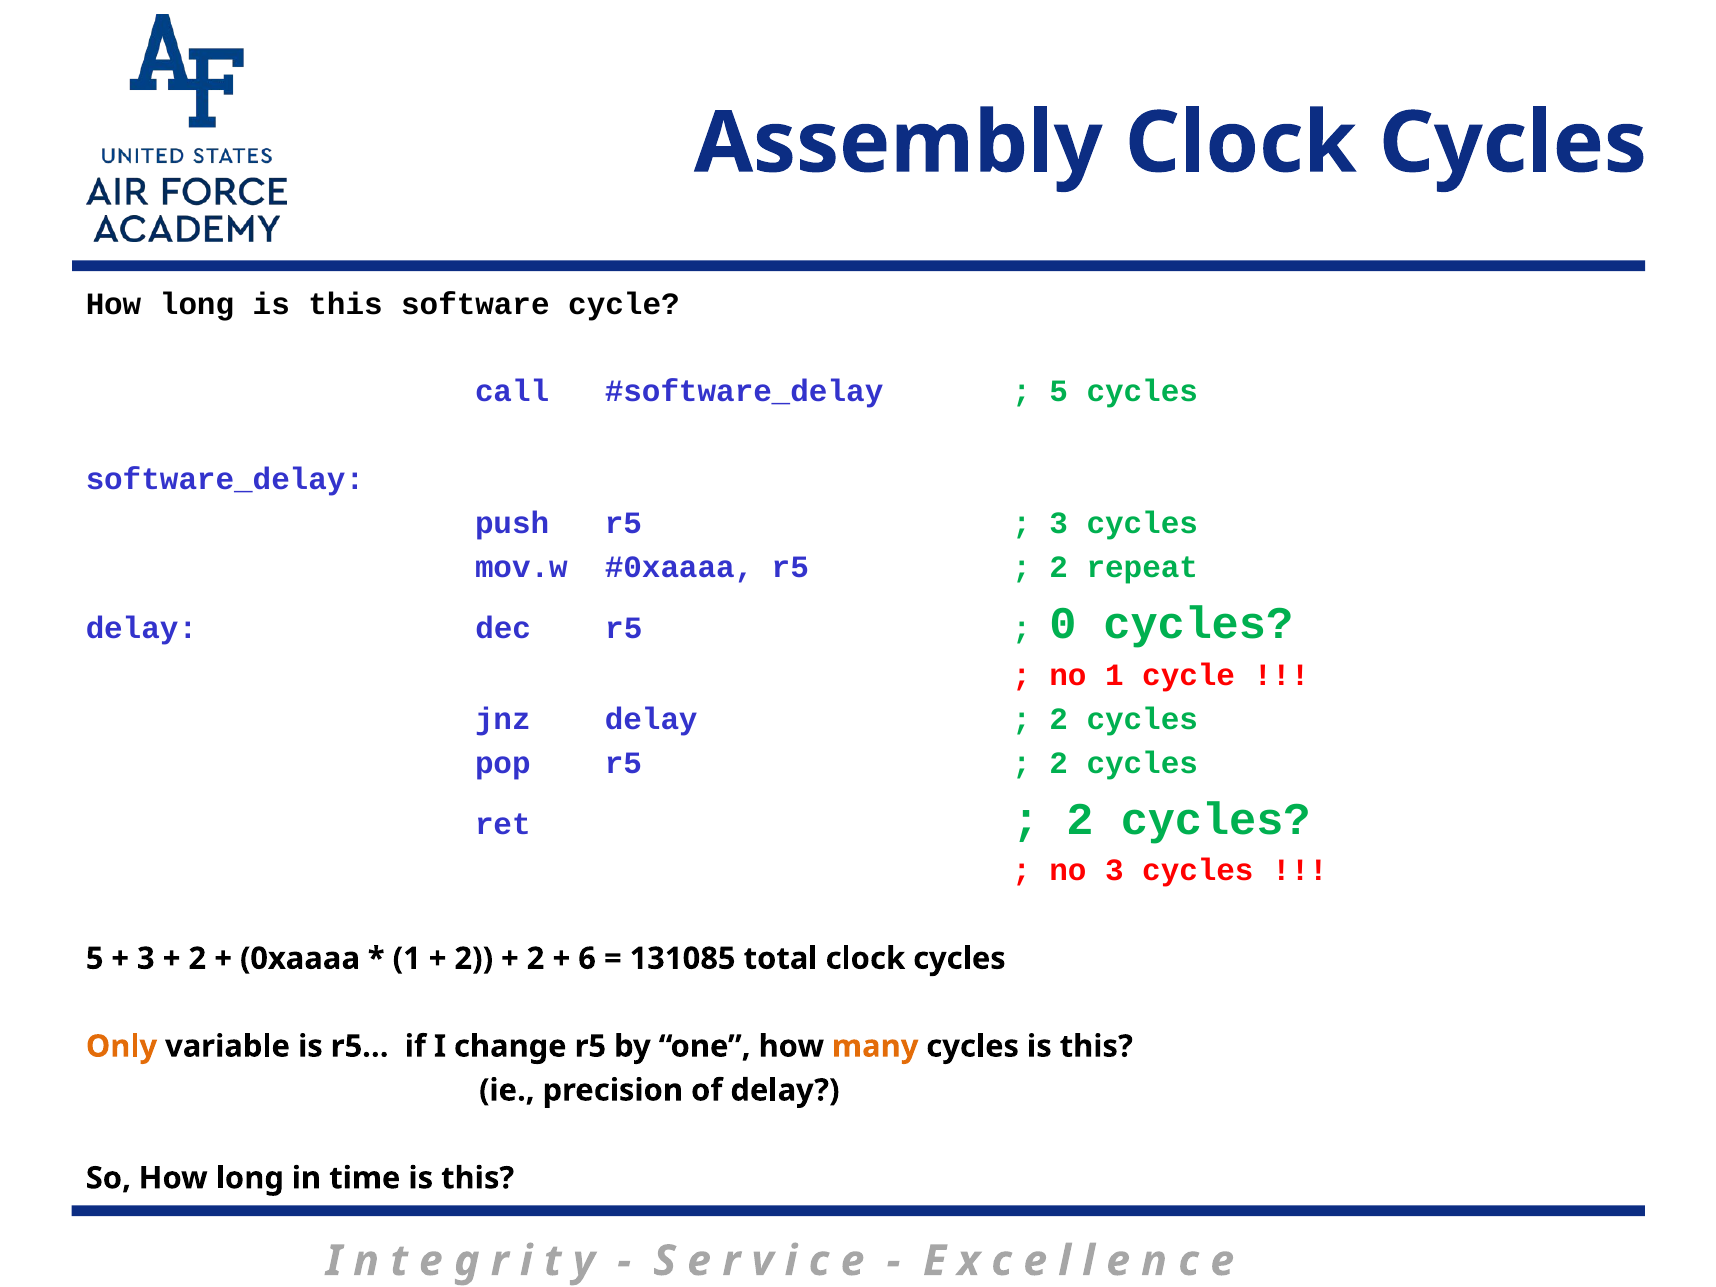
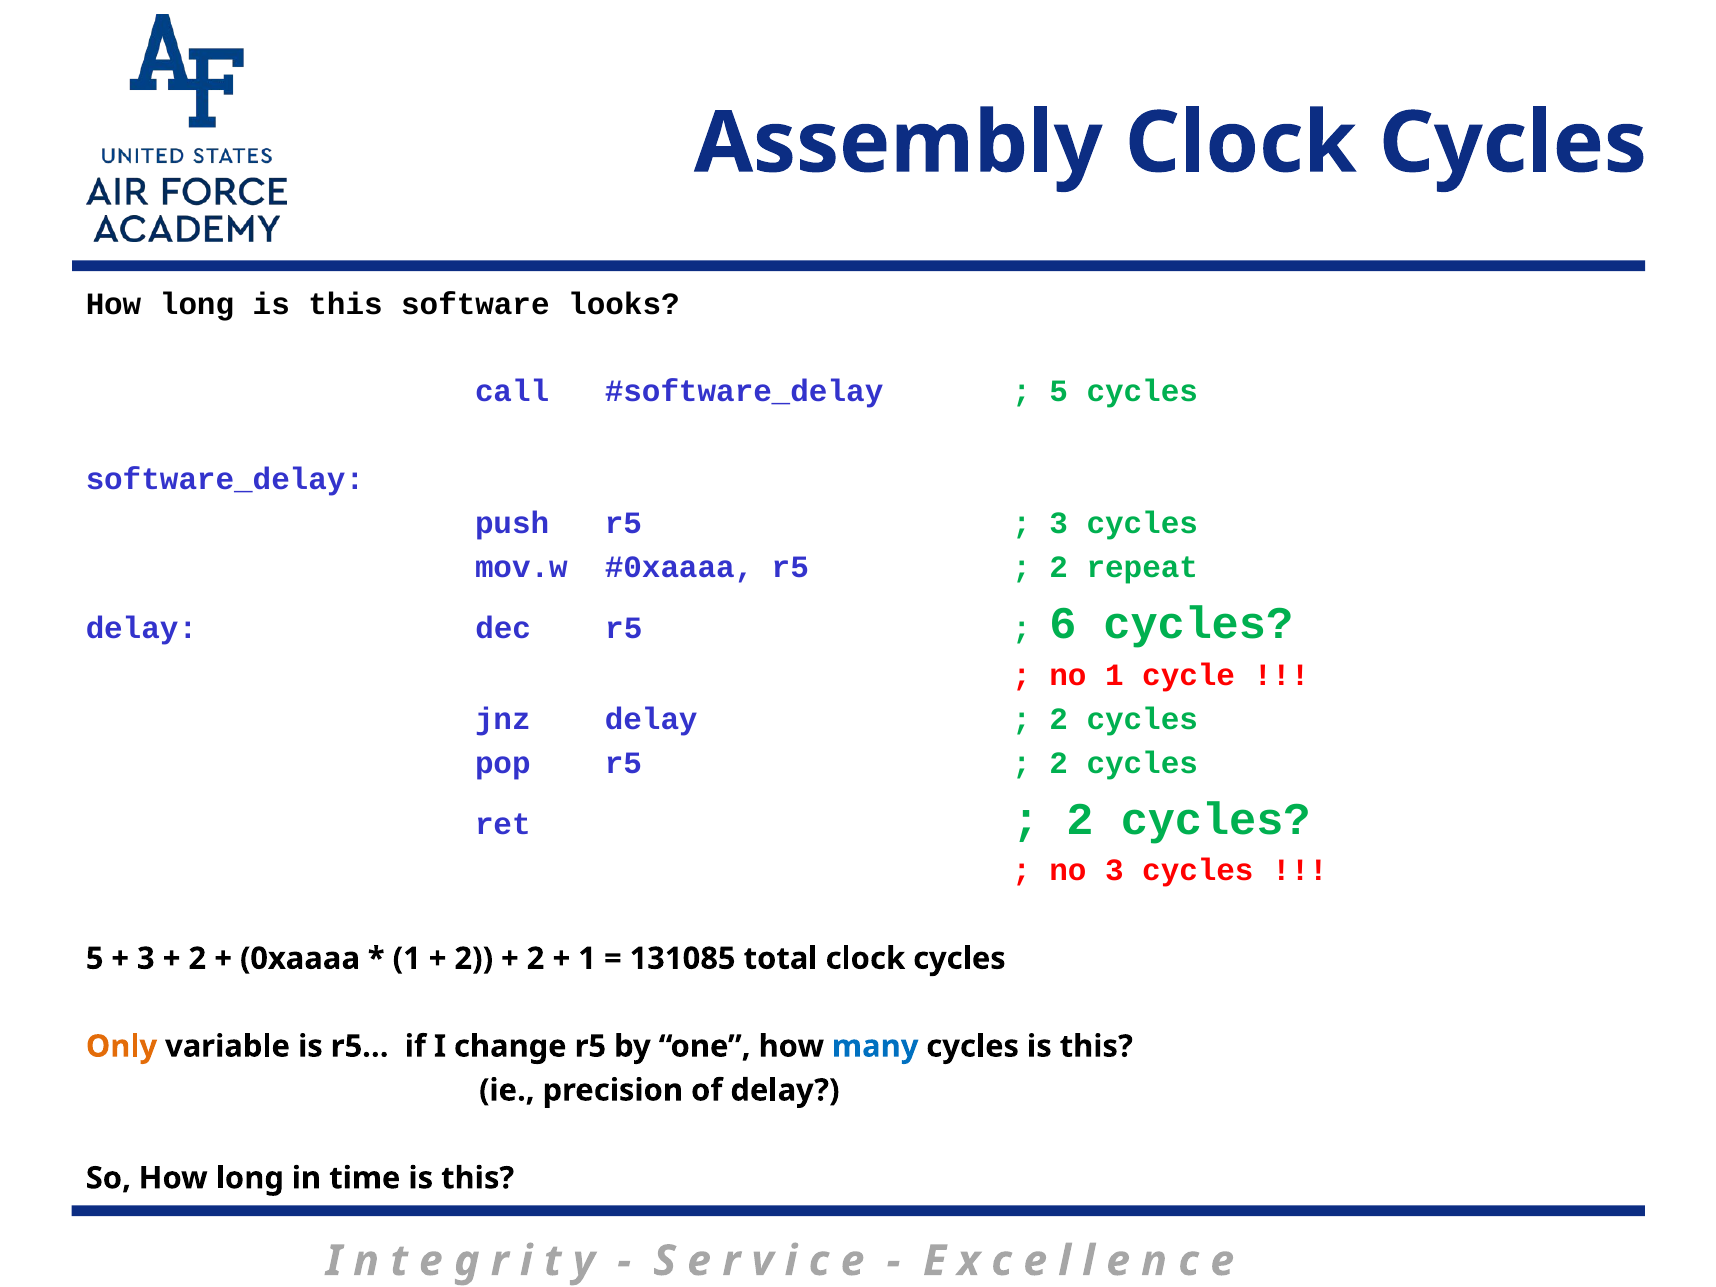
software cycle: cycle -> looks
0: 0 -> 6
6 at (587, 959): 6 -> 1
many colour: orange -> blue
